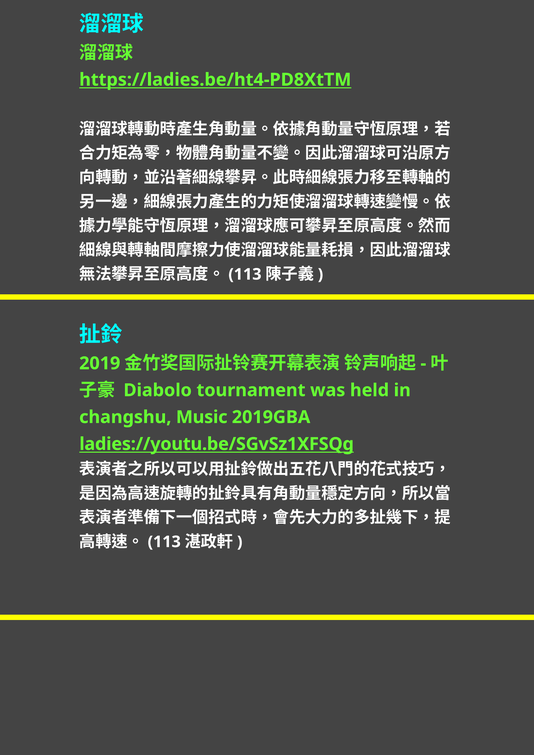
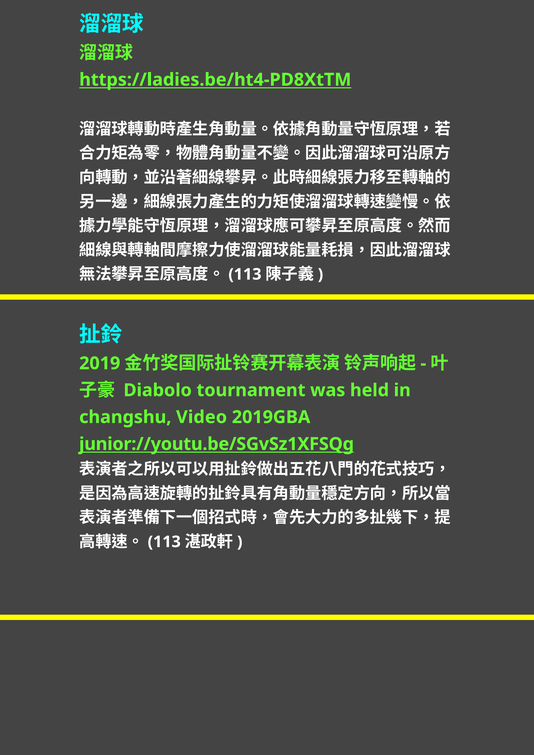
Music: Music -> Video
ladies://youtu.be/SGvSz1XFSQg: ladies://youtu.be/SGvSz1XFSQg -> junior://youtu.be/SGvSz1XFSQg
